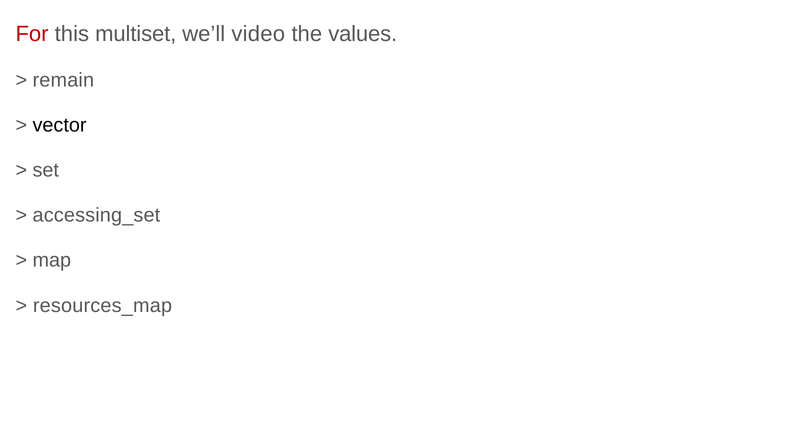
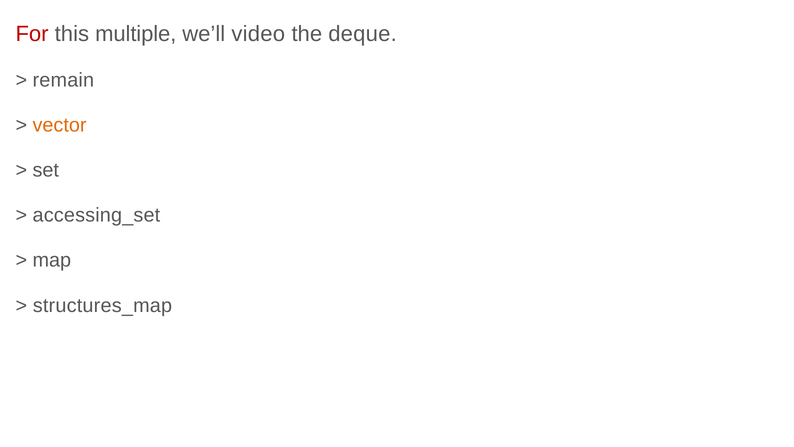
multiset: multiset -> multiple
values: values -> deque
vector colour: black -> orange
resources_map: resources_map -> structures_map
